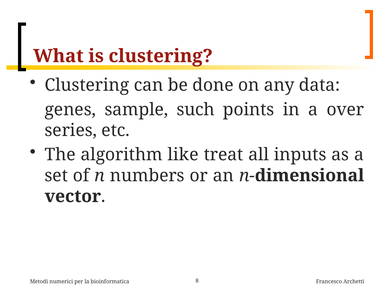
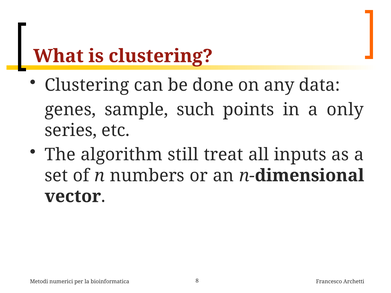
over: over -> only
like: like -> still
